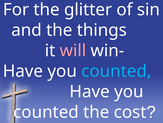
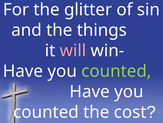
counted at (116, 71) colour: light blue -> light green
